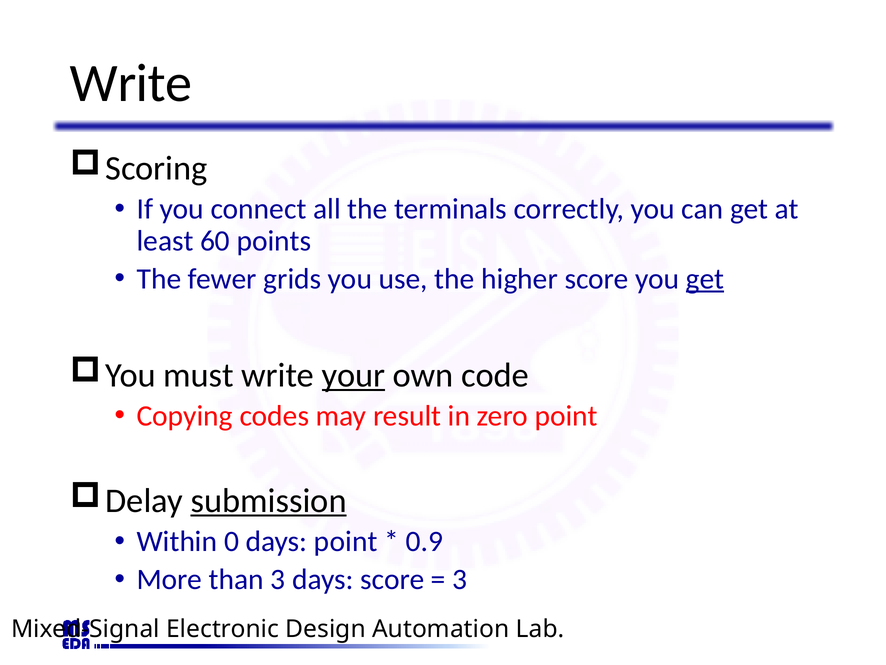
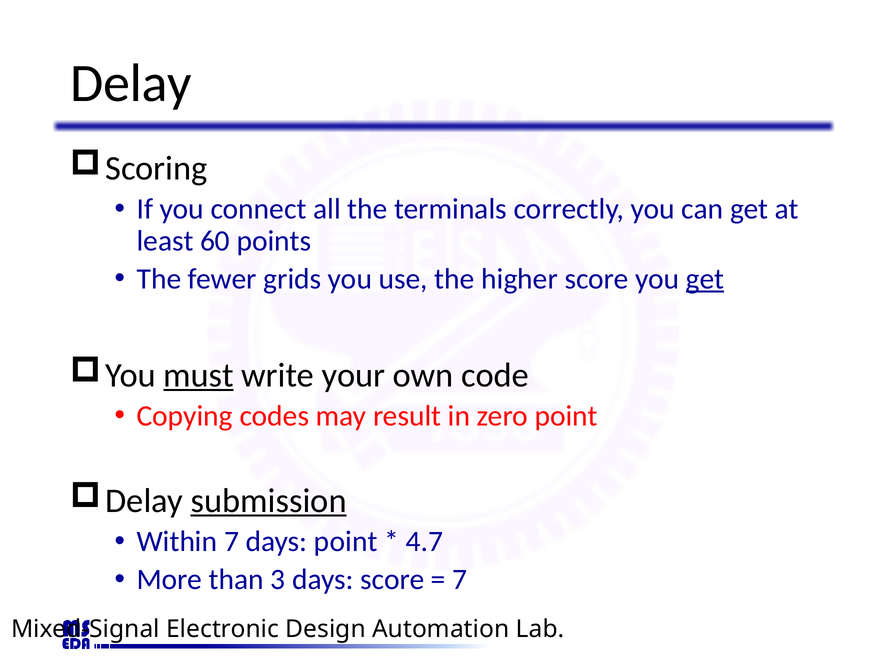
Write at (131, 83): Write -> Delay
must underline: none -> present
your underline: present -> none
Within 0: 0 -> 7
0.9: 0.9 -> 4.7
3 at (460, 579): 3 -> 7
